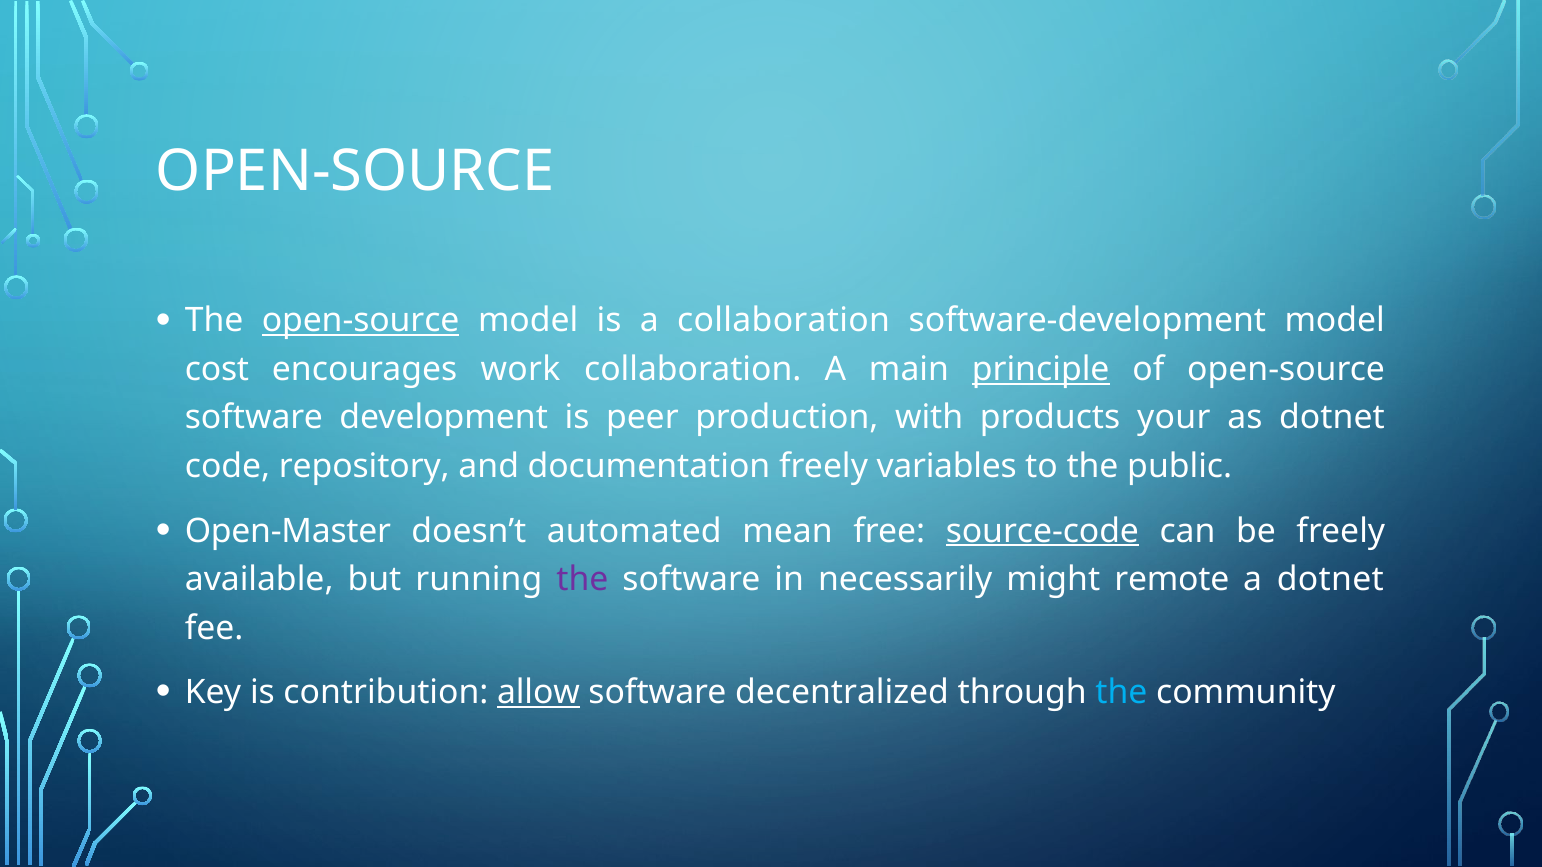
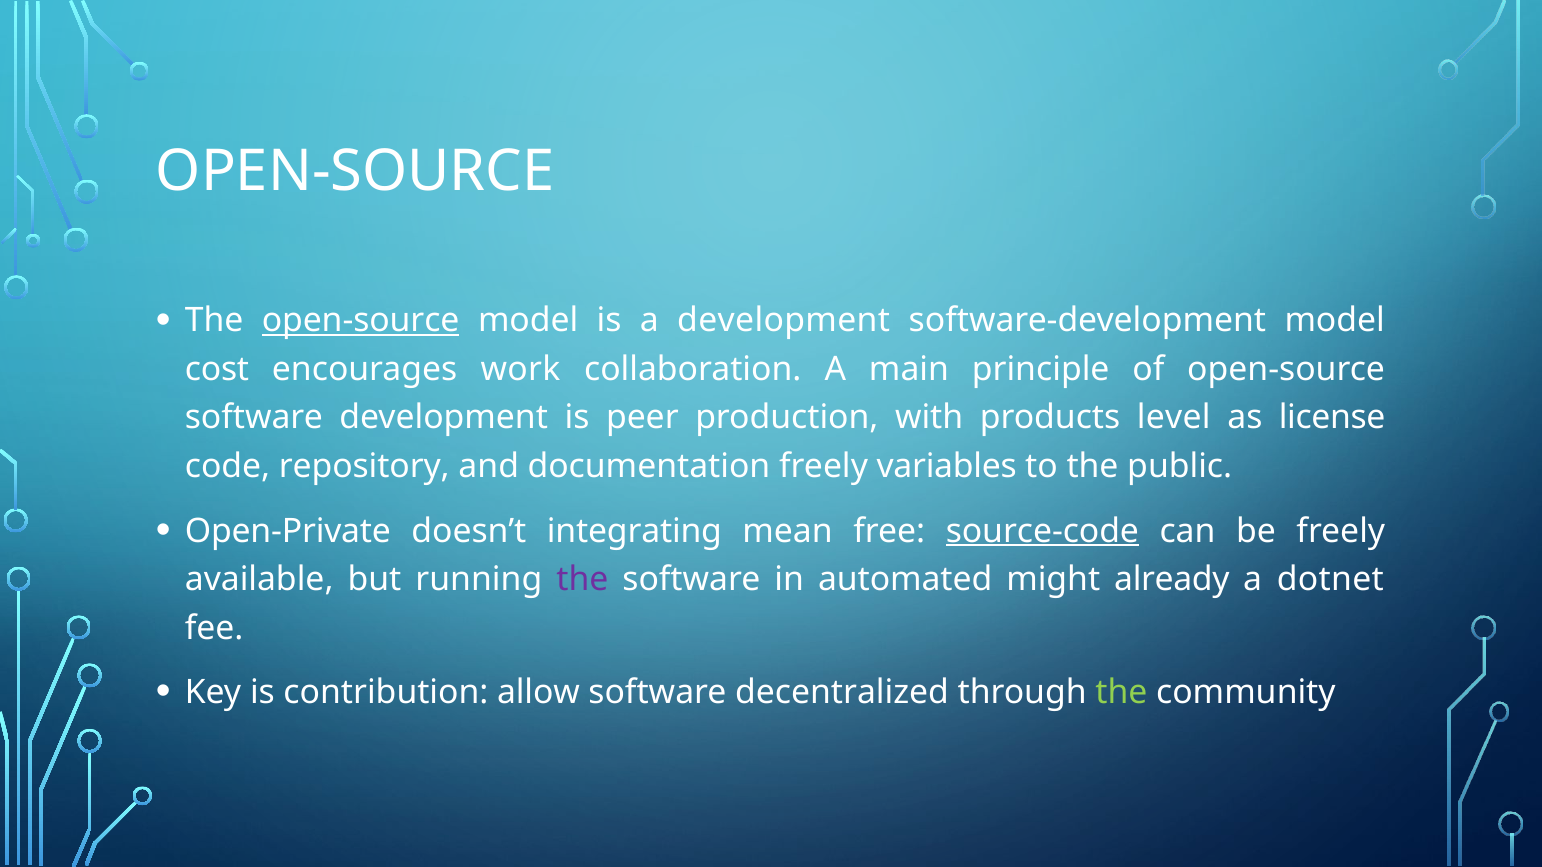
a collaboration: collaboration -> development
principle underline: present -> none
your: your -> level
as dotnet: dotnet -> license
Open-Master: Open-Master -> Open-Private
automated: automated -> integrating
necessarily: necessarily -> automated
remote: remote -> already
allow underline: present -> none
the at (1121, 693) colour: light blue -> light green
